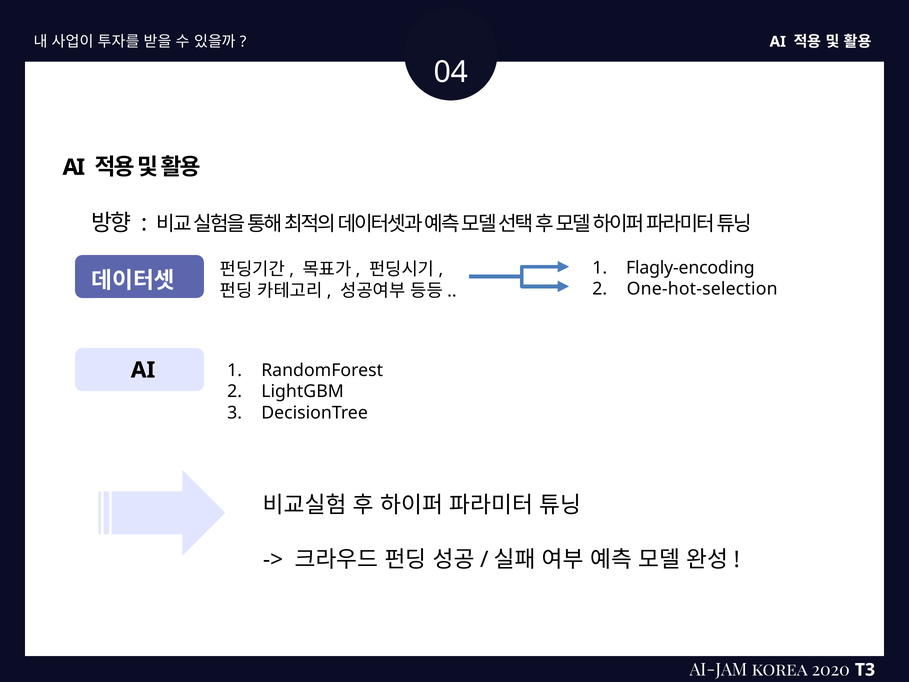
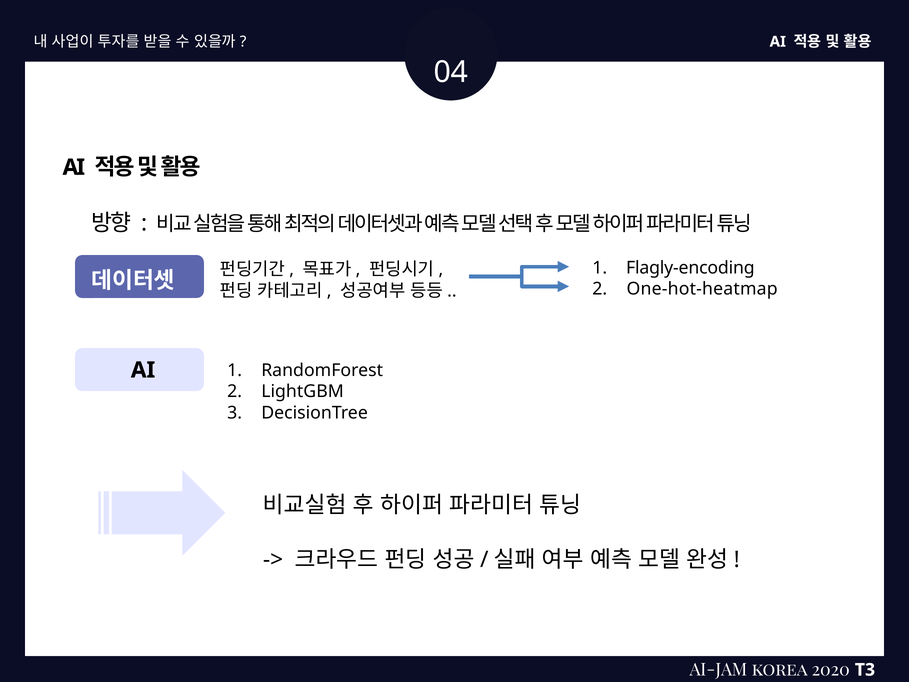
One-hot-selection: One-hot-selection -> One-hot-heatmap
